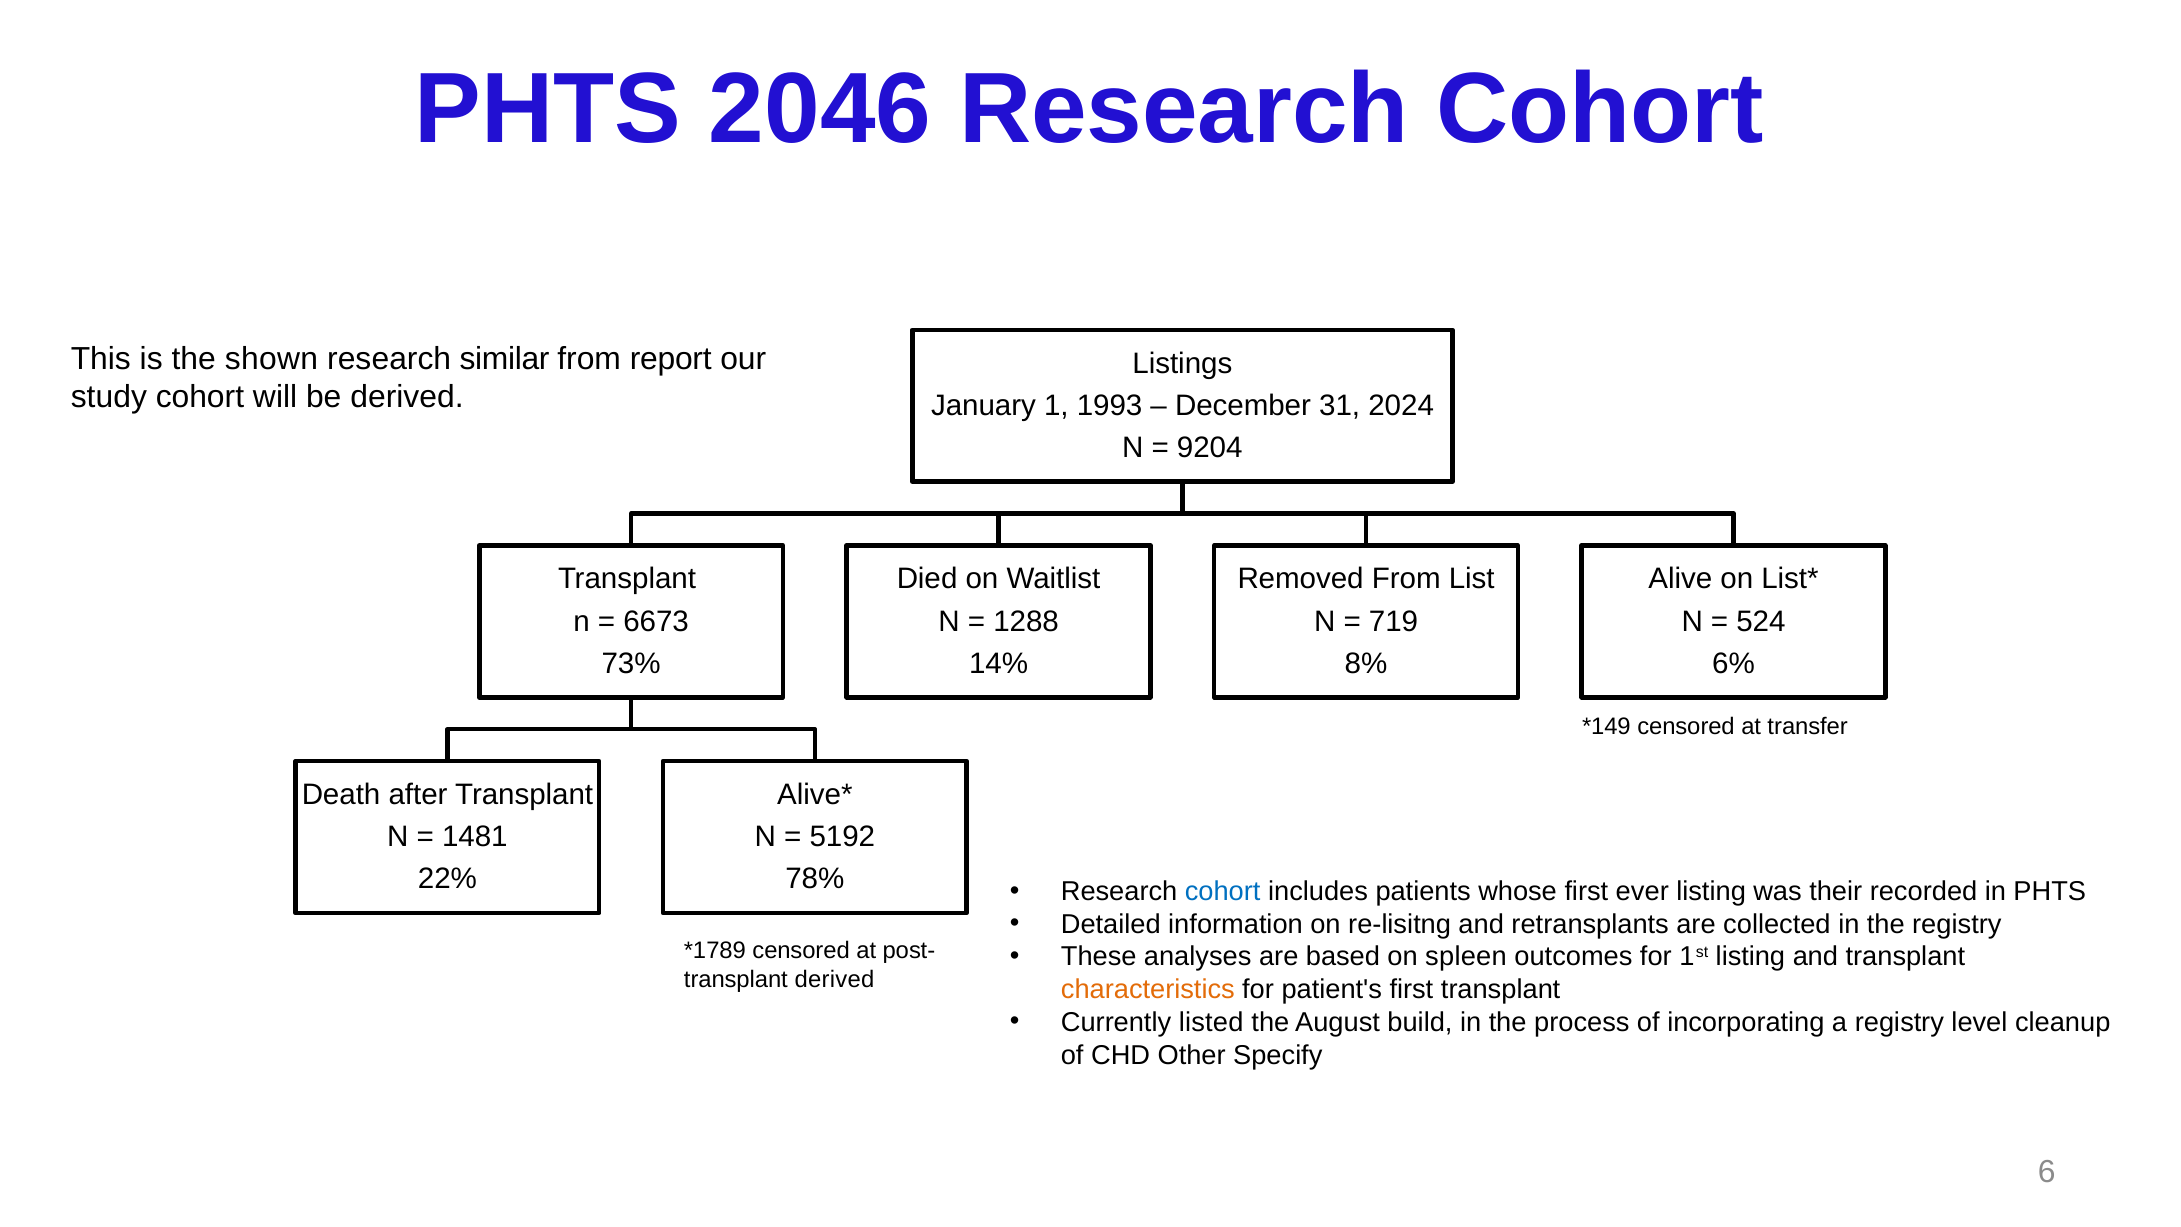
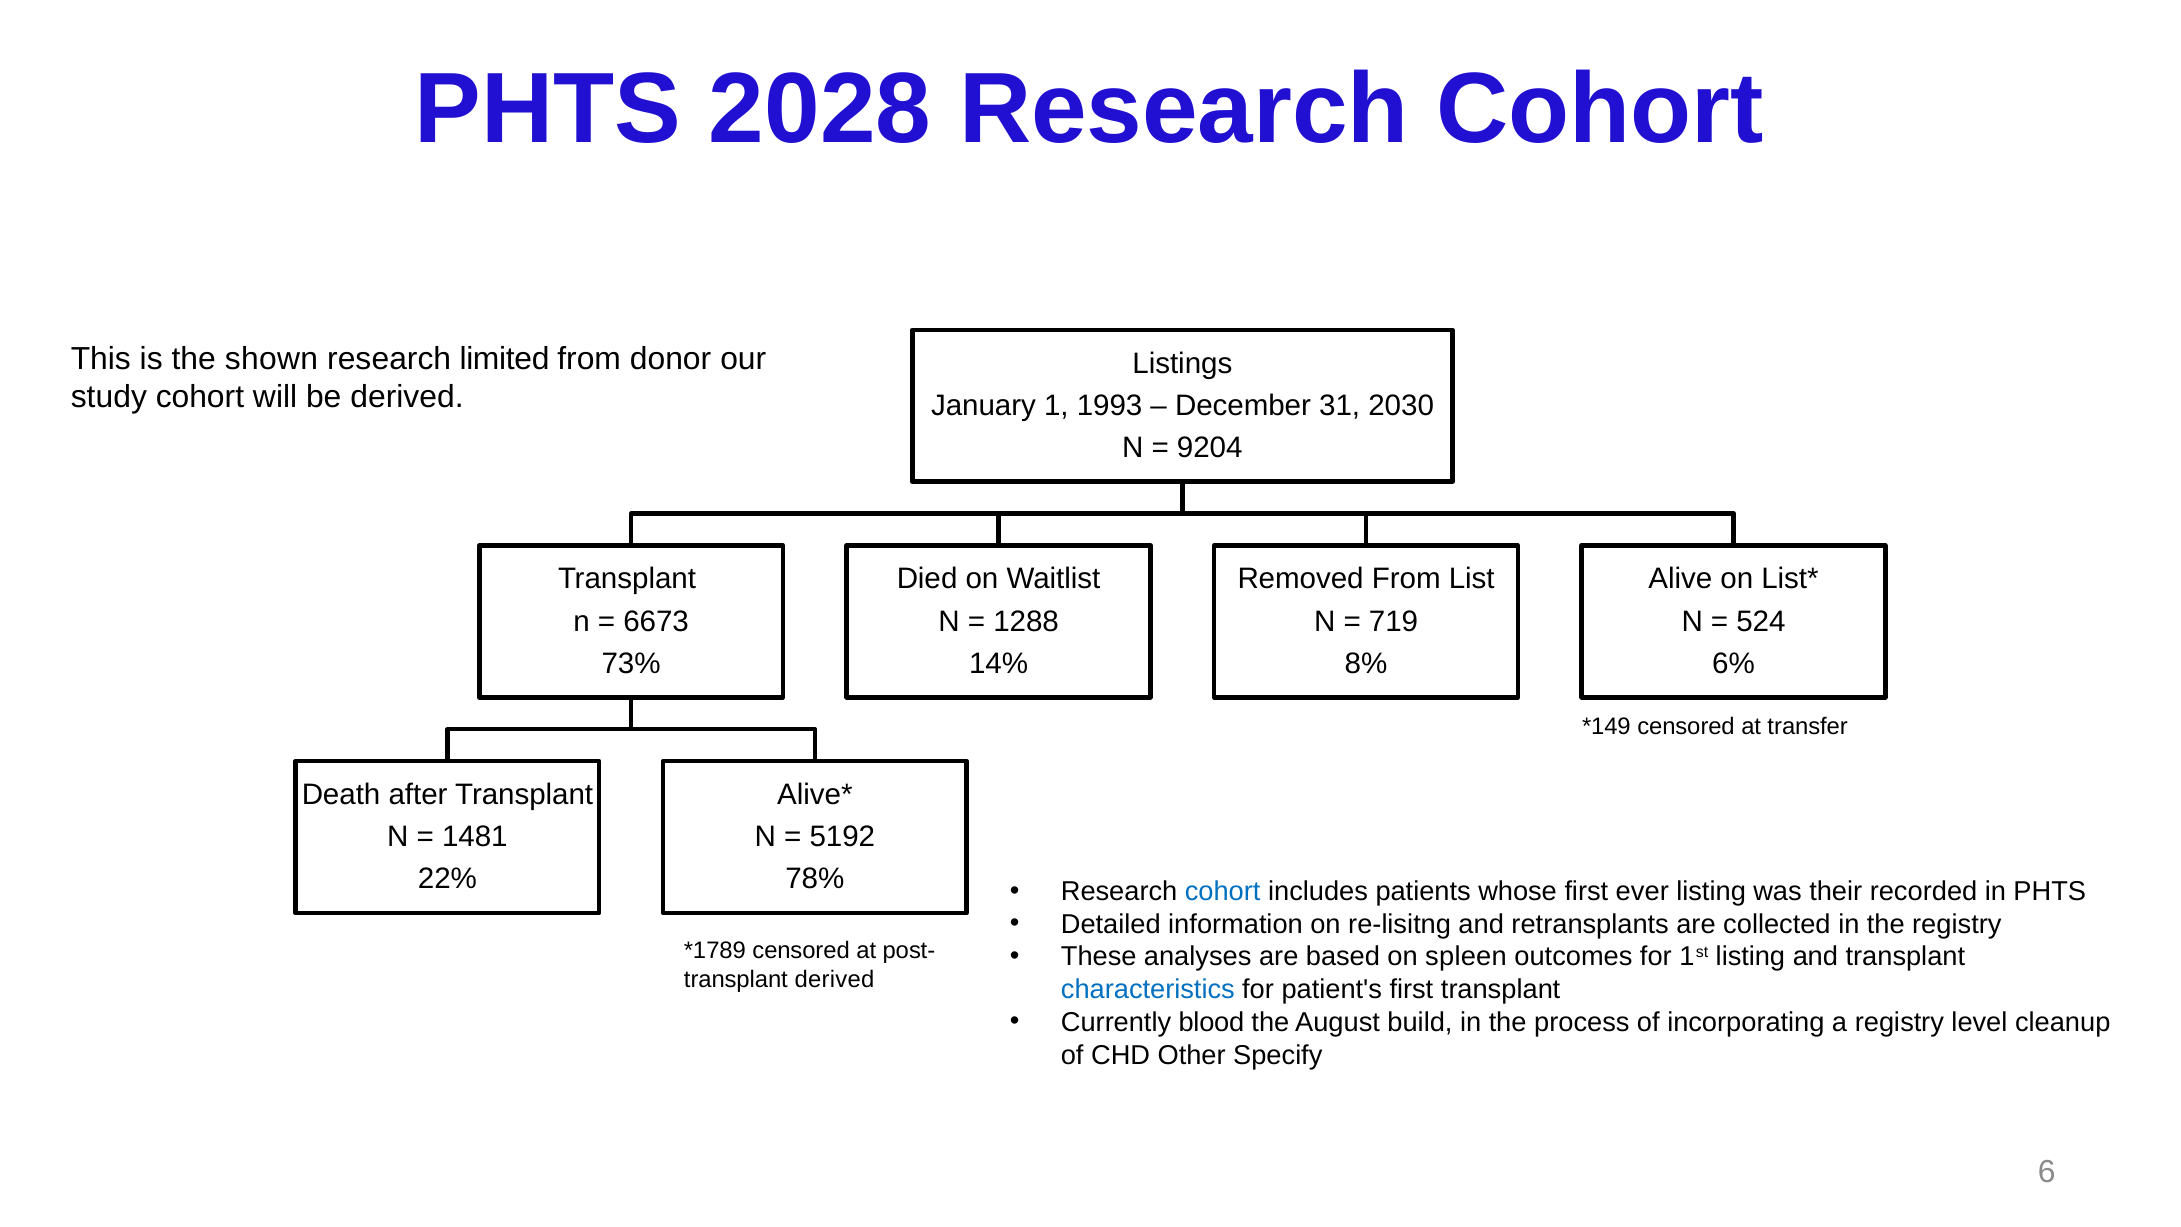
2046: 2046 -> 2028
similar: similar -> limited
report: report -> donor
2024: 2024 -> 2030
characteristics colour: orange -> blue
listed: listed -> blood
